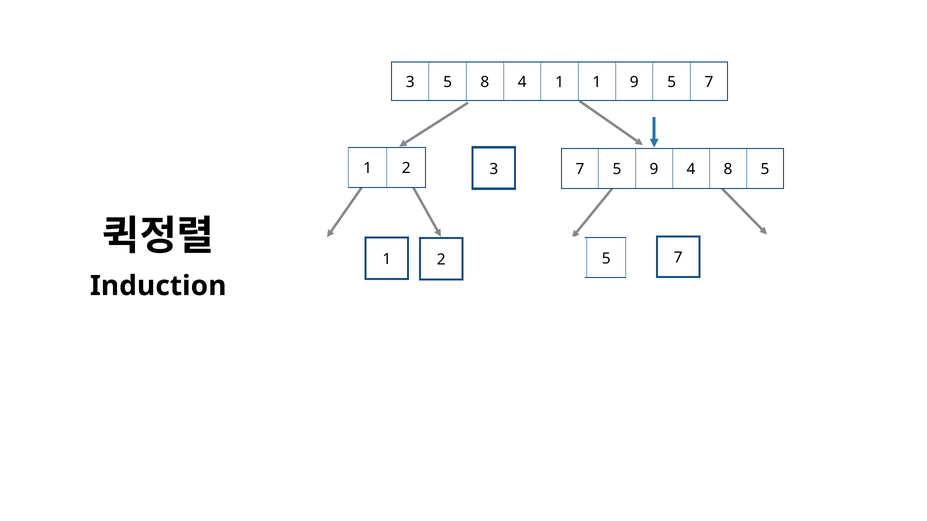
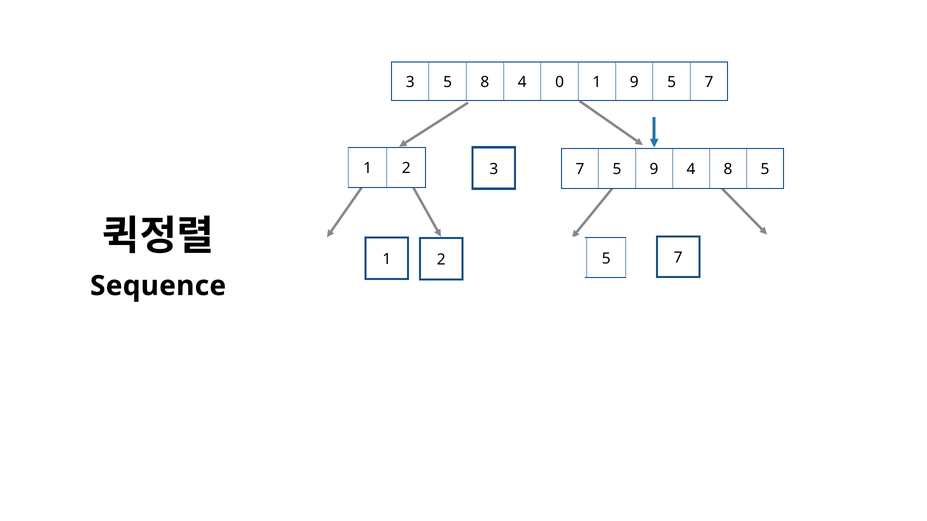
4 1: 1 -> 0
Induction: Induction -> Sequence
